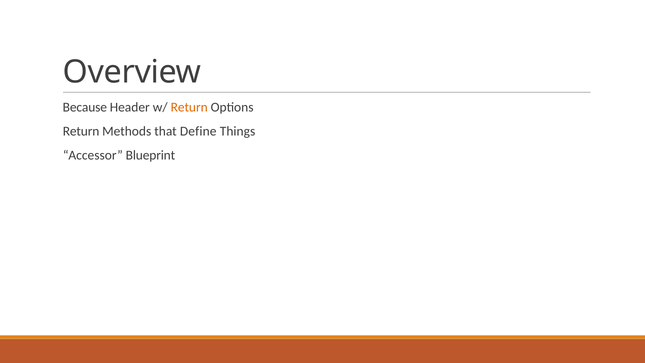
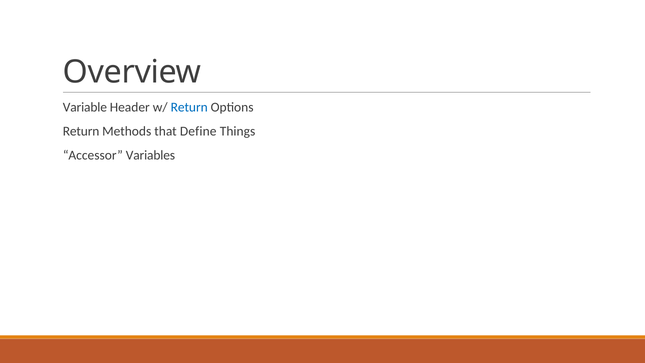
Because: Because -> Variable
Return at (189, 107) colour: orange -> blue
Blueprint: Blueprint -> Variables
